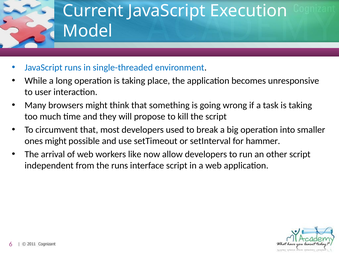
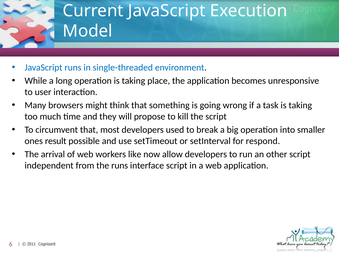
ones might: might -> result
hammer: hammer -> respond
